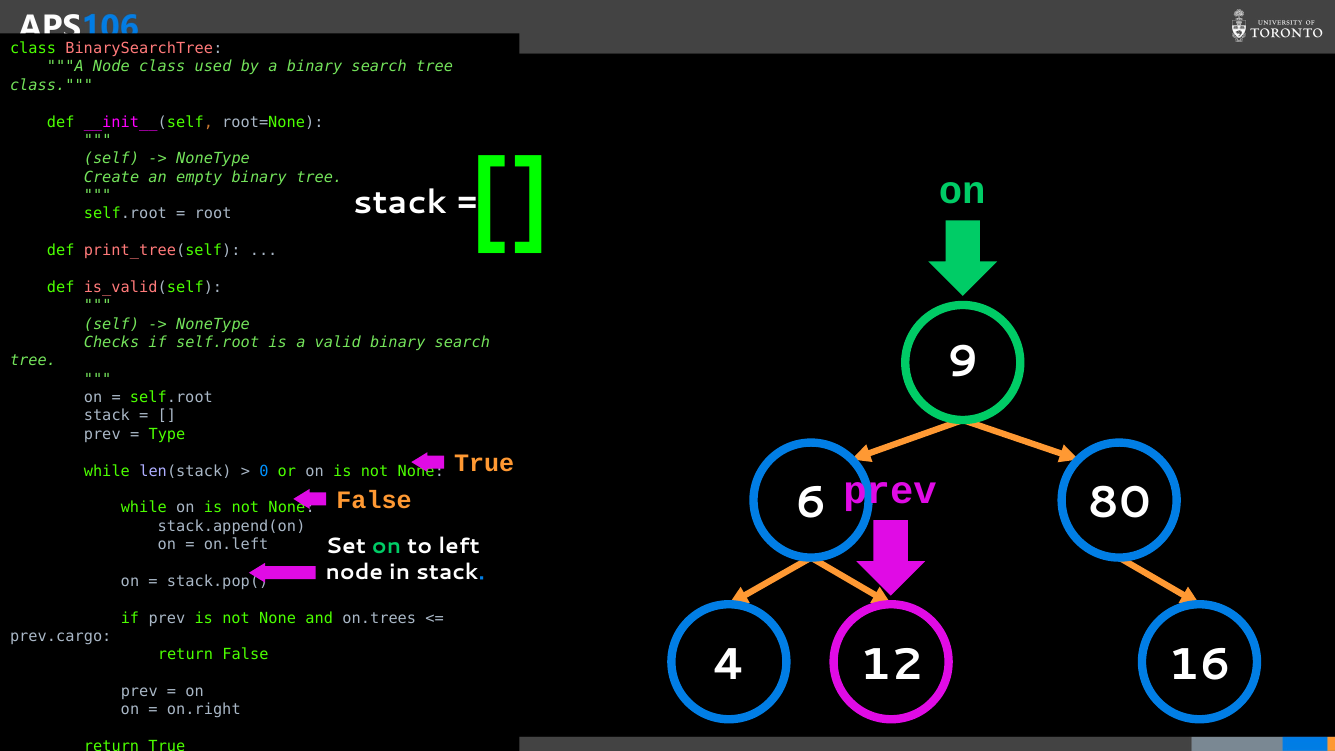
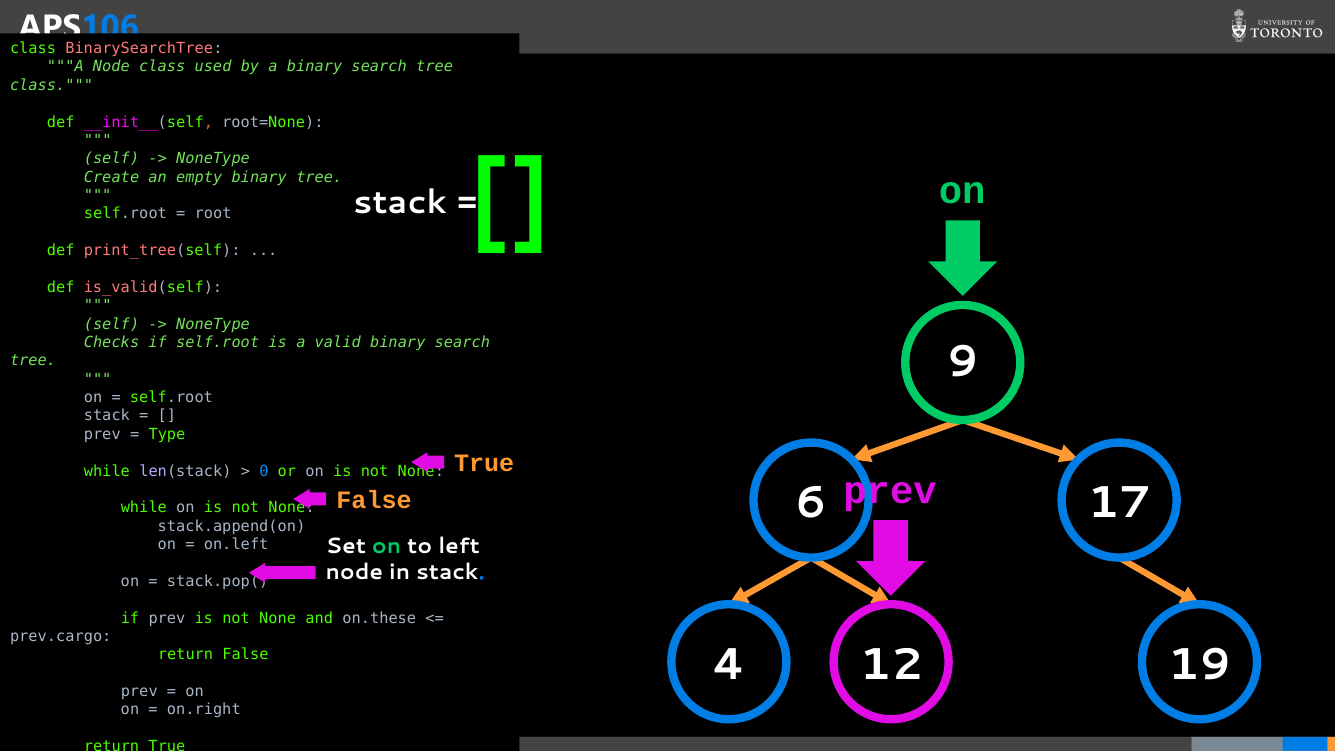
80: 80 -> 17
on.trees: on.trees -> on.these
16: 16 -> 19
